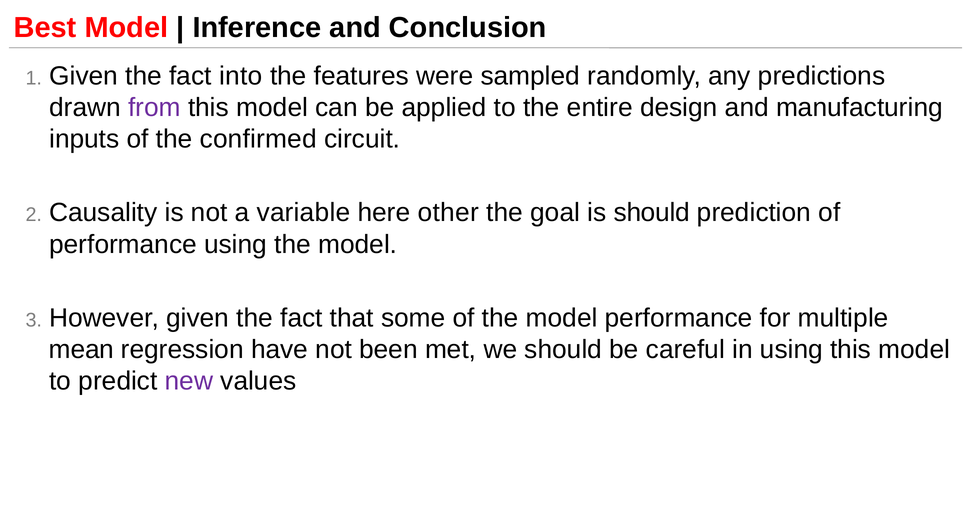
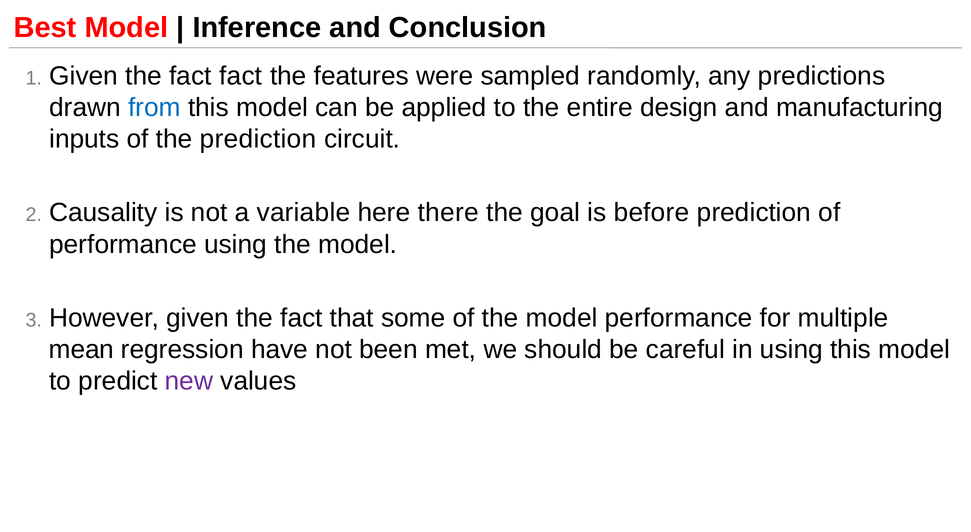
fact into: into -> fact
from colour: purple -> blue
the confirmed: confirmed -> prediction
other: other -> there
is should: should -> before
